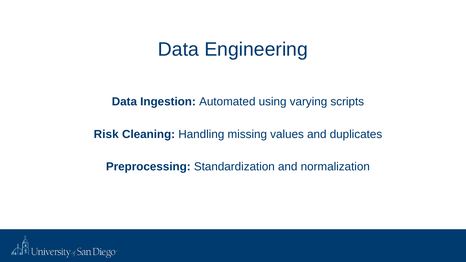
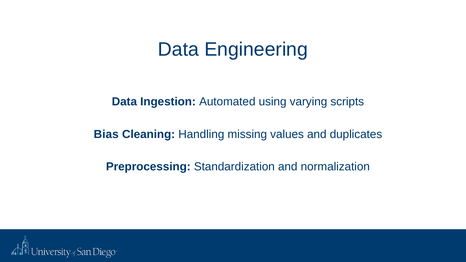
Risk: Risk -> Bias
